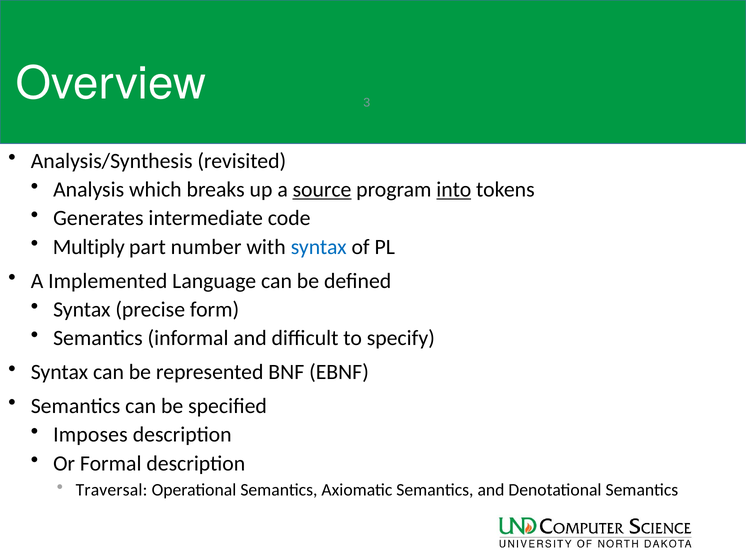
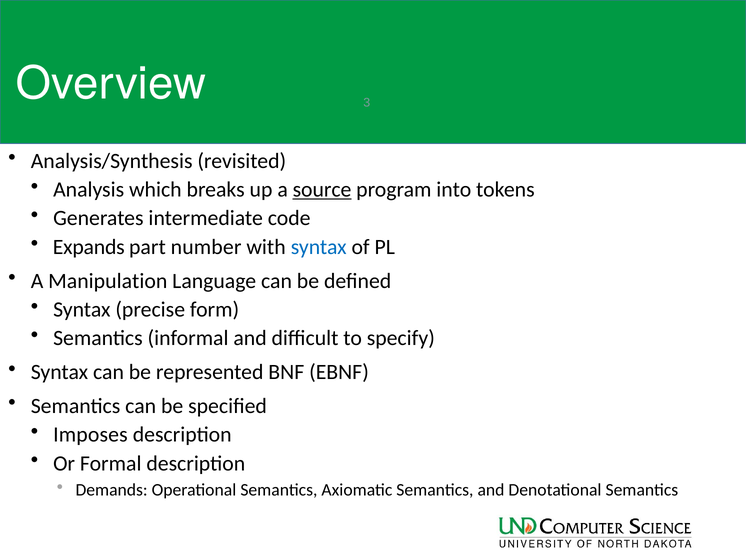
into underline: present -> none
Multiply: Multiply -> Expands
Implemented: Implemented -> Manipulation
Traversal: Traversal -> Demands
